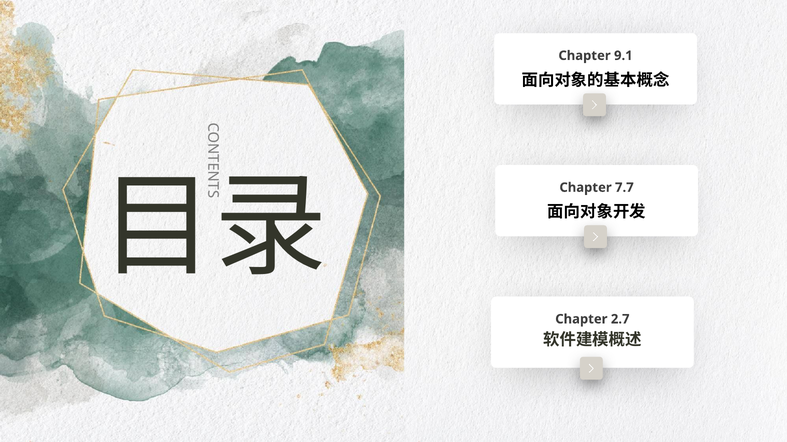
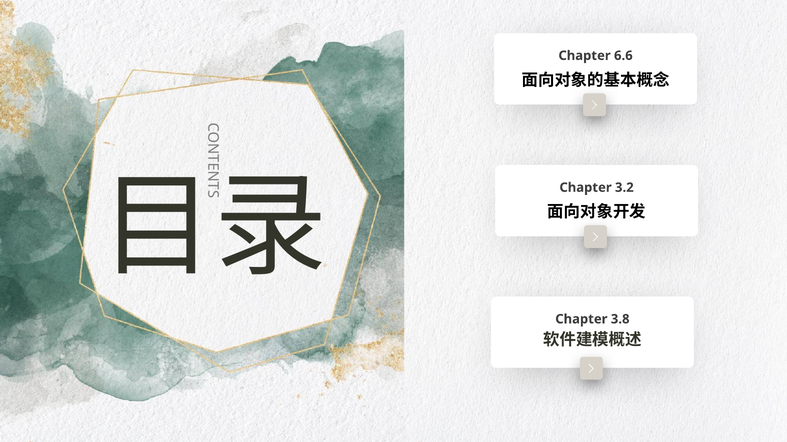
9.1: 9.1 -> 6.6
7.7: 7.7 -> 3.2
2.7: 2.7 -> 3.8
